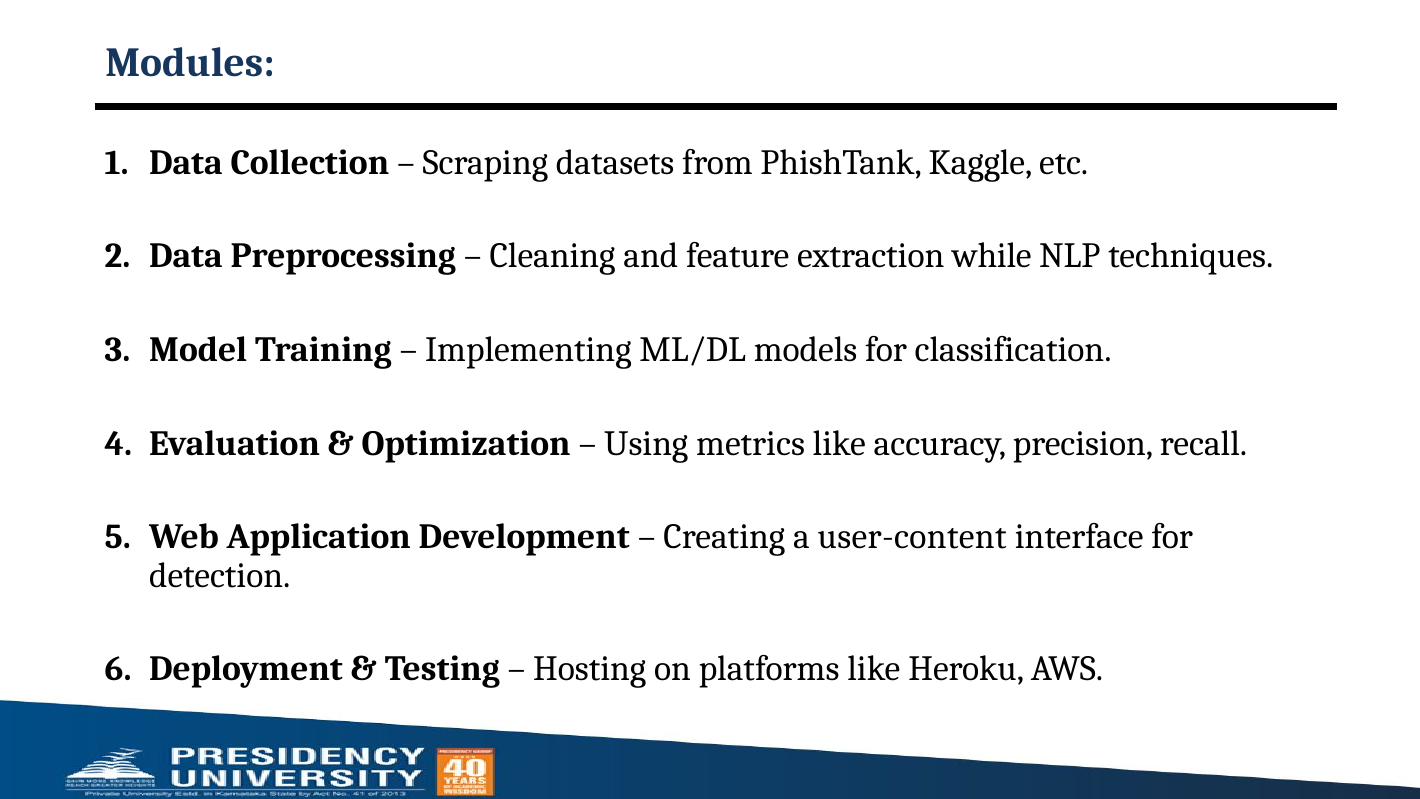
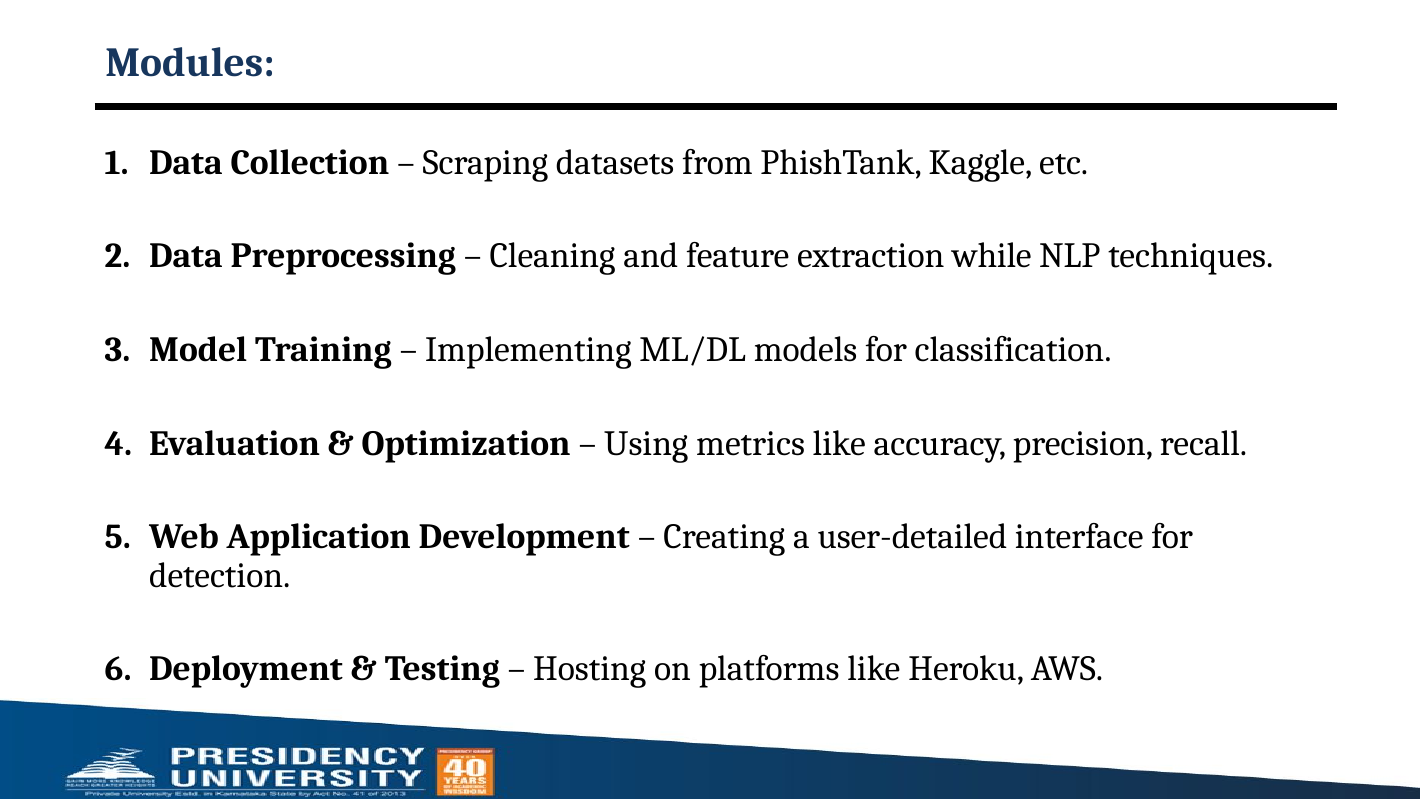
user-content: user-content -> user-detailed
